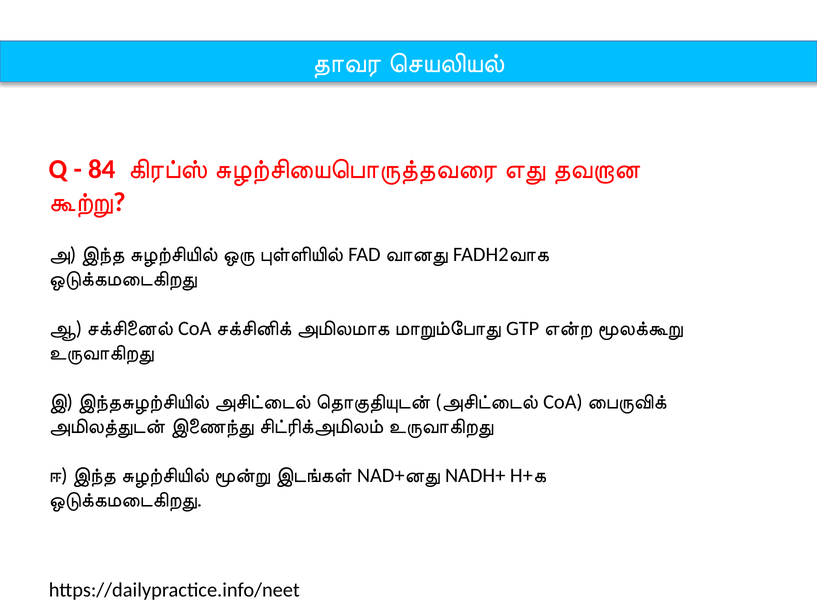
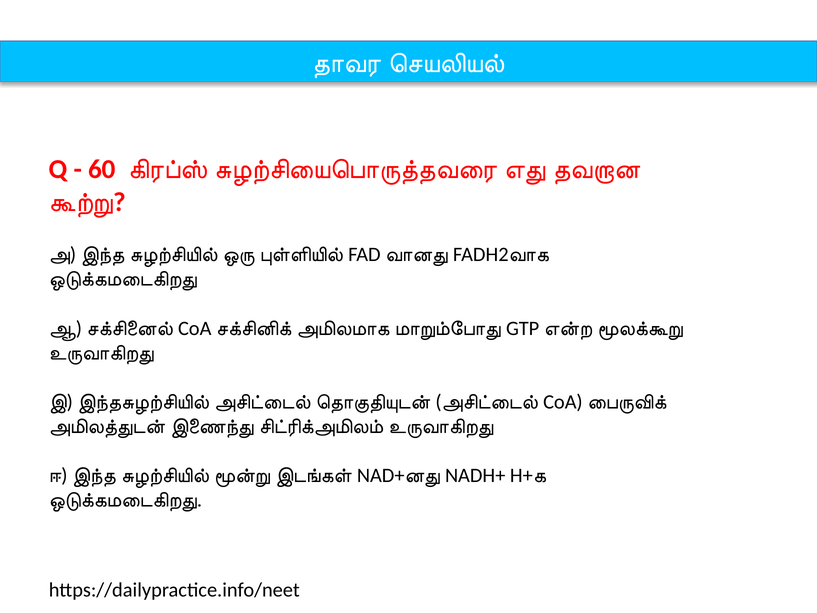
84: 84 -> 60
